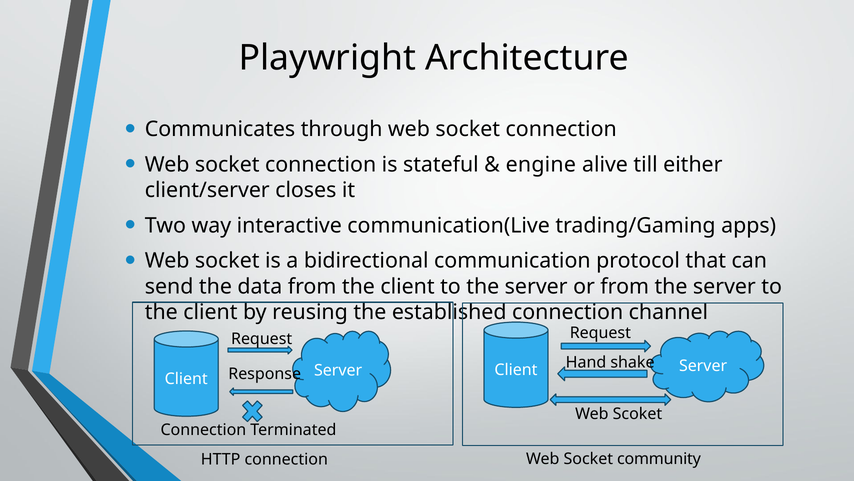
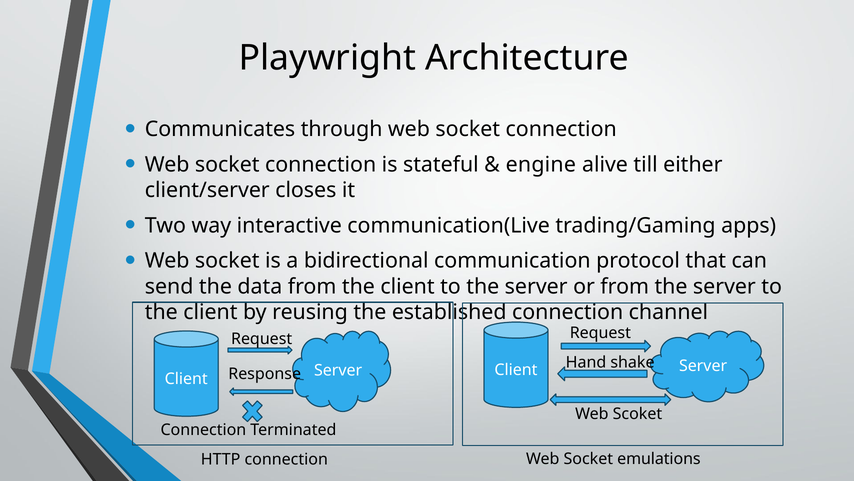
community: community -> emulations
